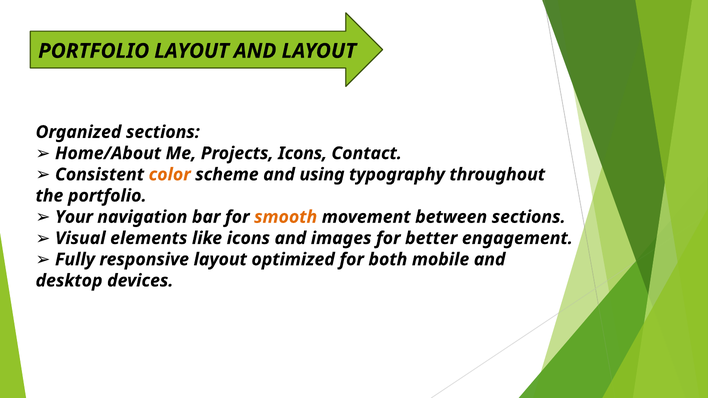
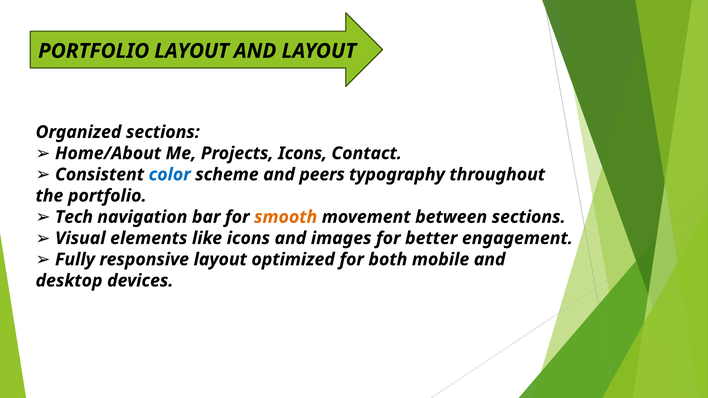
color colour: orange -> blue
using: using -> peers
Your: Your -> Tech
